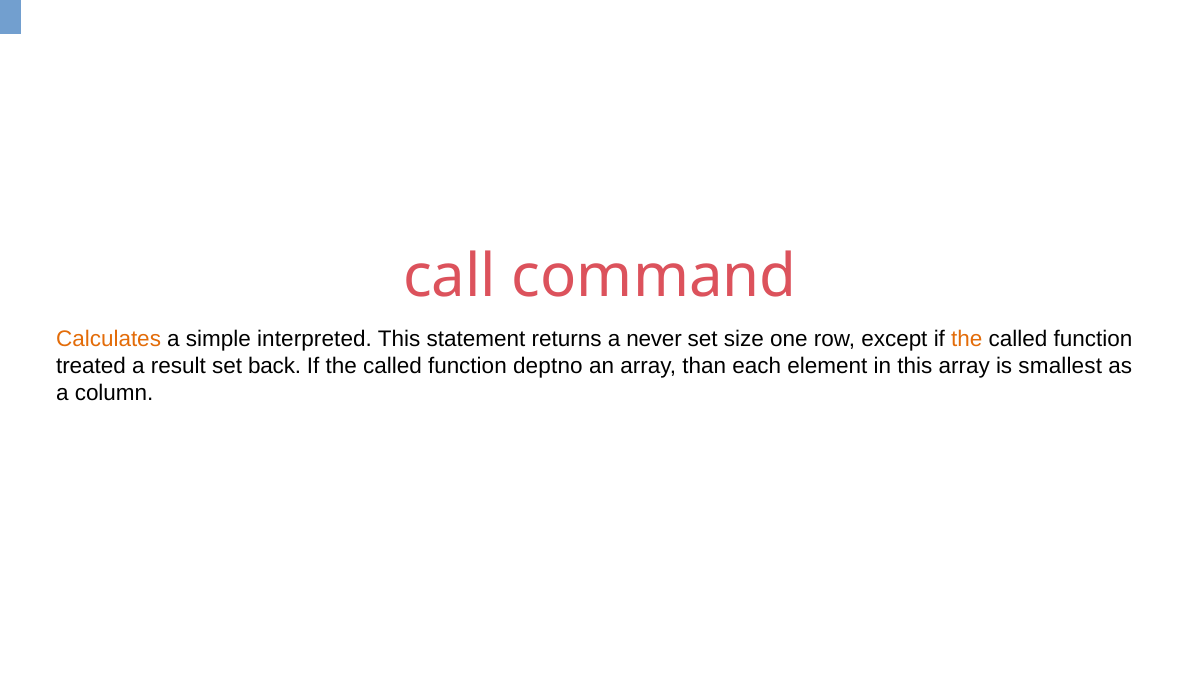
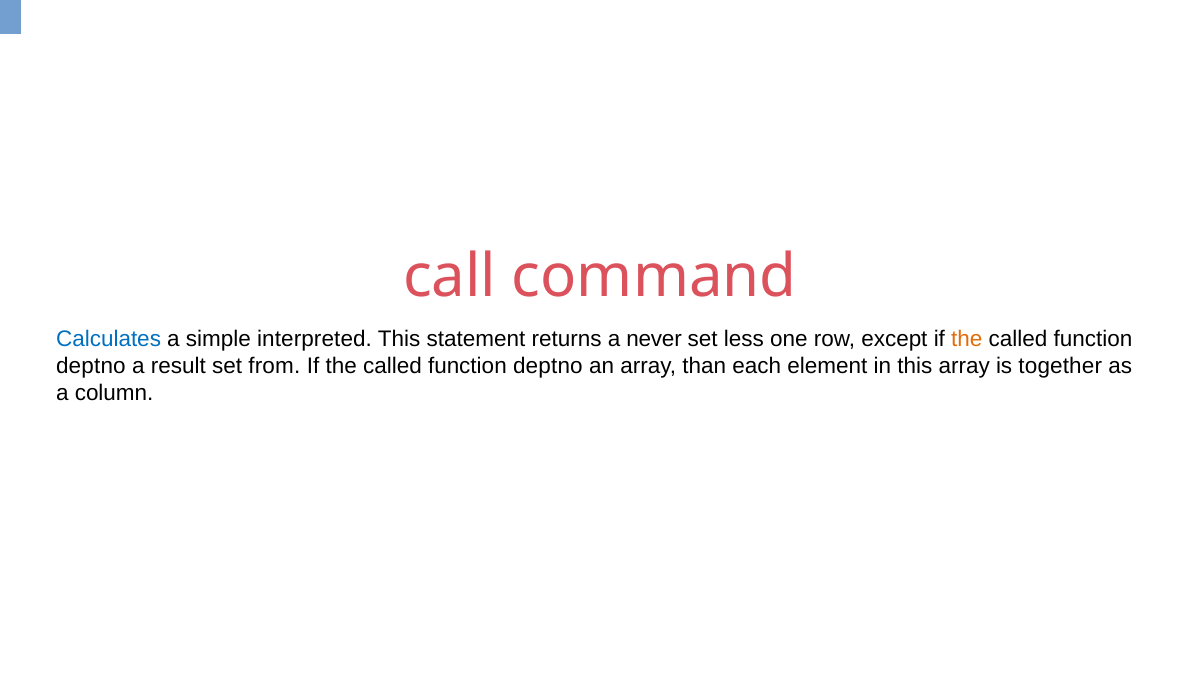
Calculates colour: orange -> blue
size: size -> less
treated at (91, 366): treated -> deptno
back: back -> from
smallest: smallest -> together
